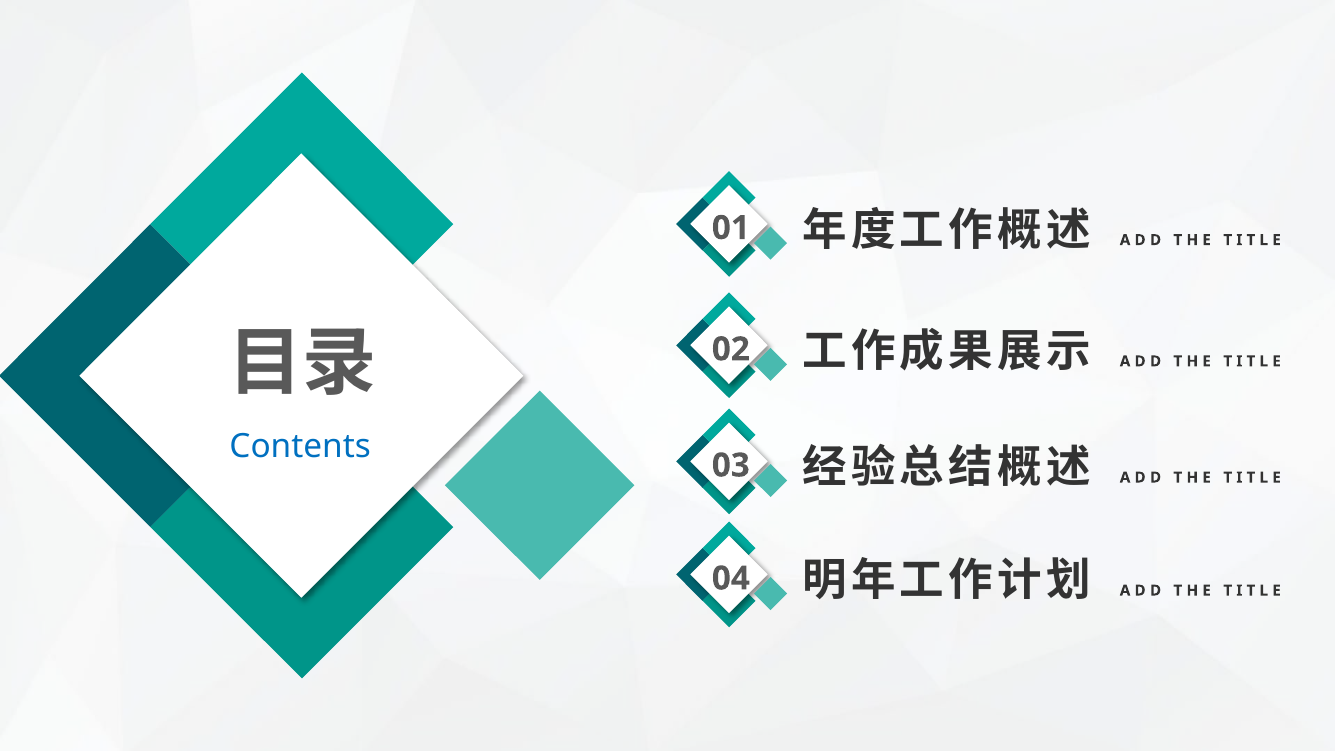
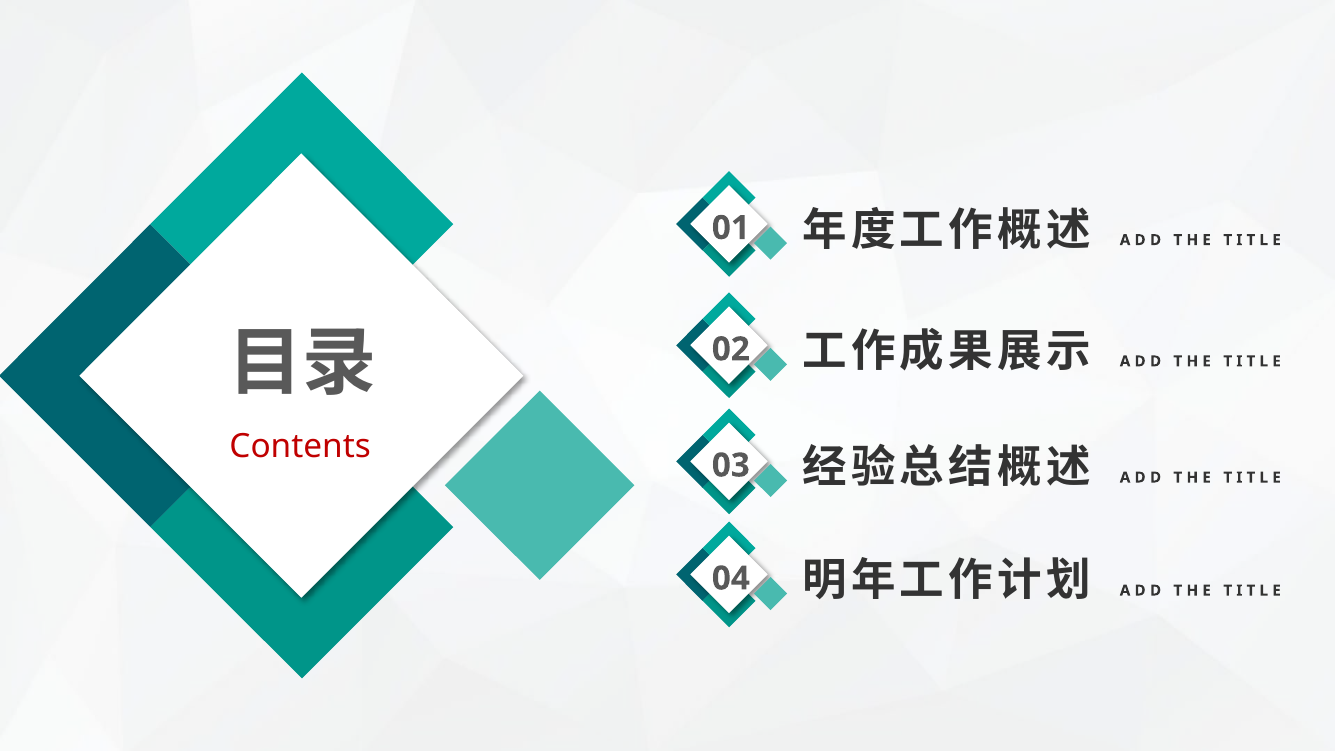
Contents colour: blue -> red
